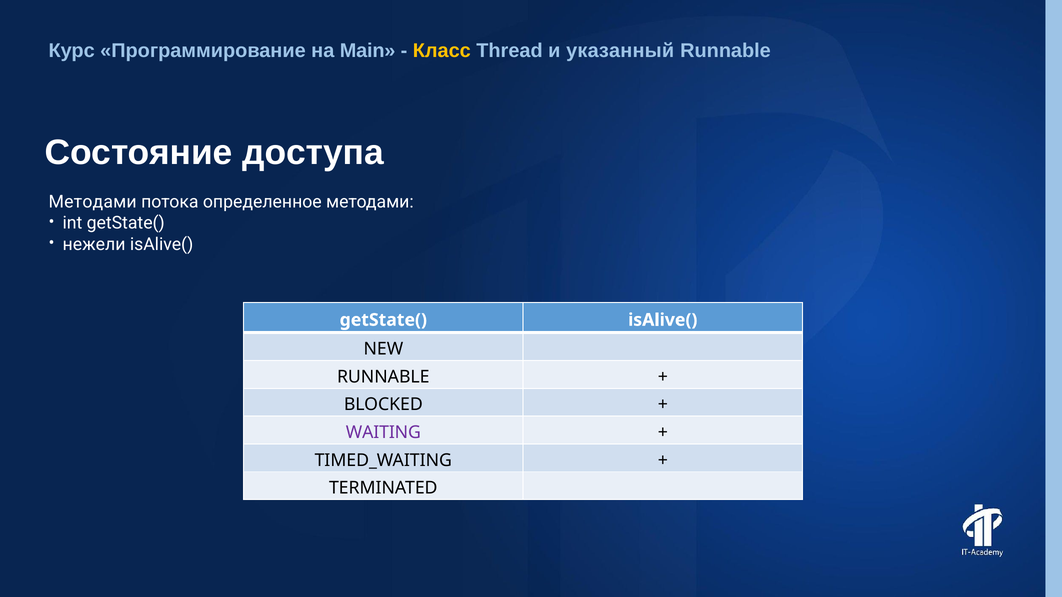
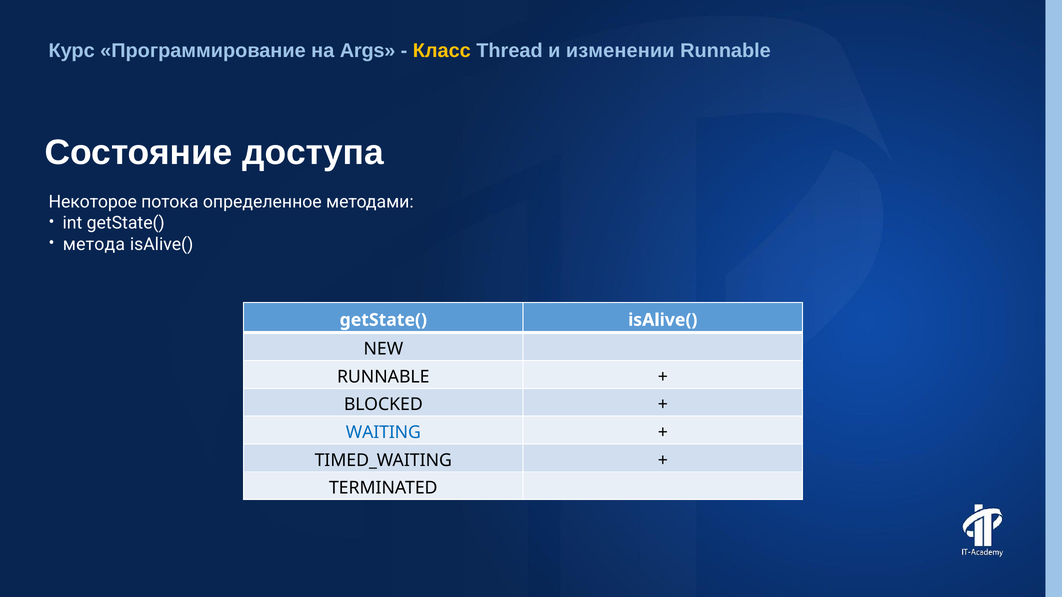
Main: Main -> Args
указанный: указанный -> изменении
Методами at (93, 202): Методами -> Некоторое
нежели: нежели -> метода
WAITING colour: purple -> blue
